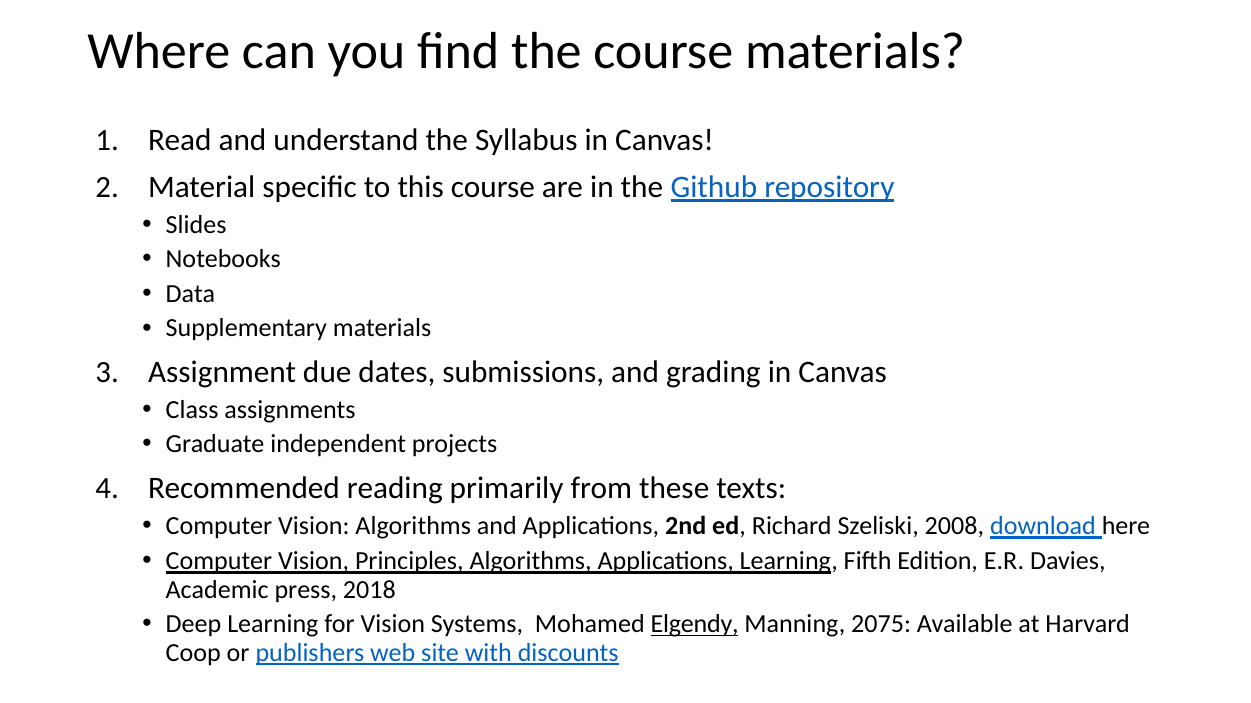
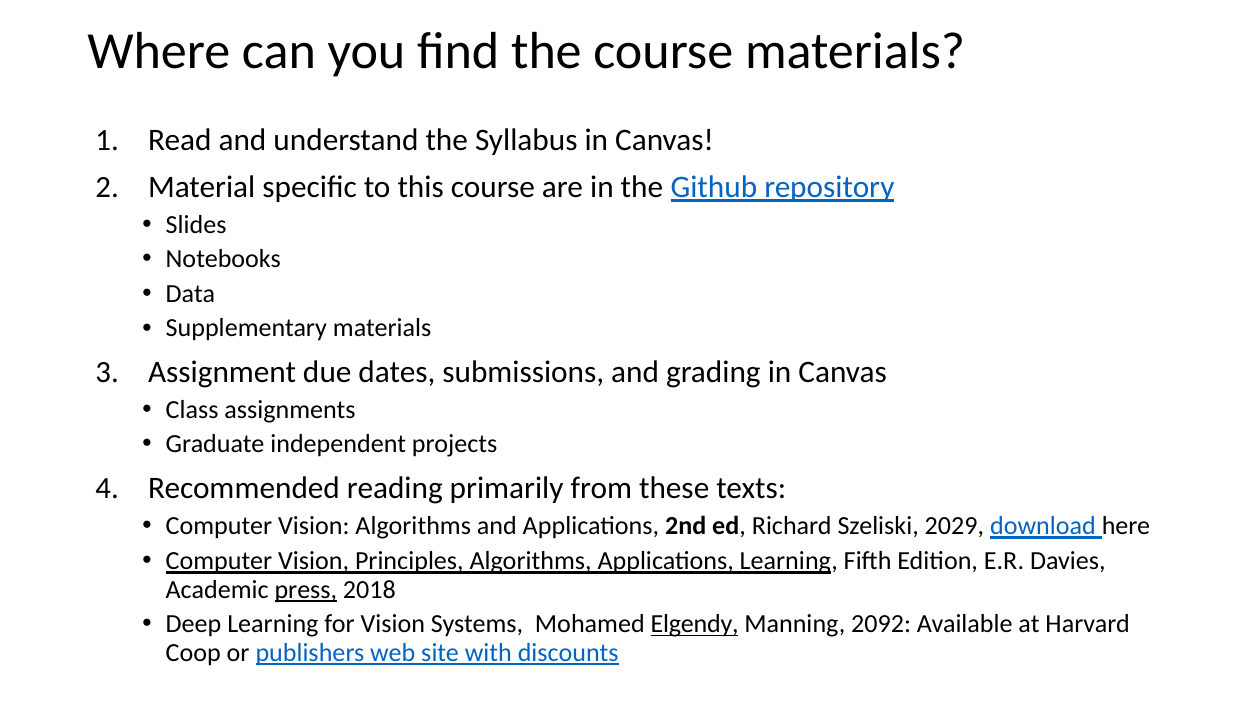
2008: 2008 -> 2029
press underline: none -> present
2075: 2075 -> 2092
